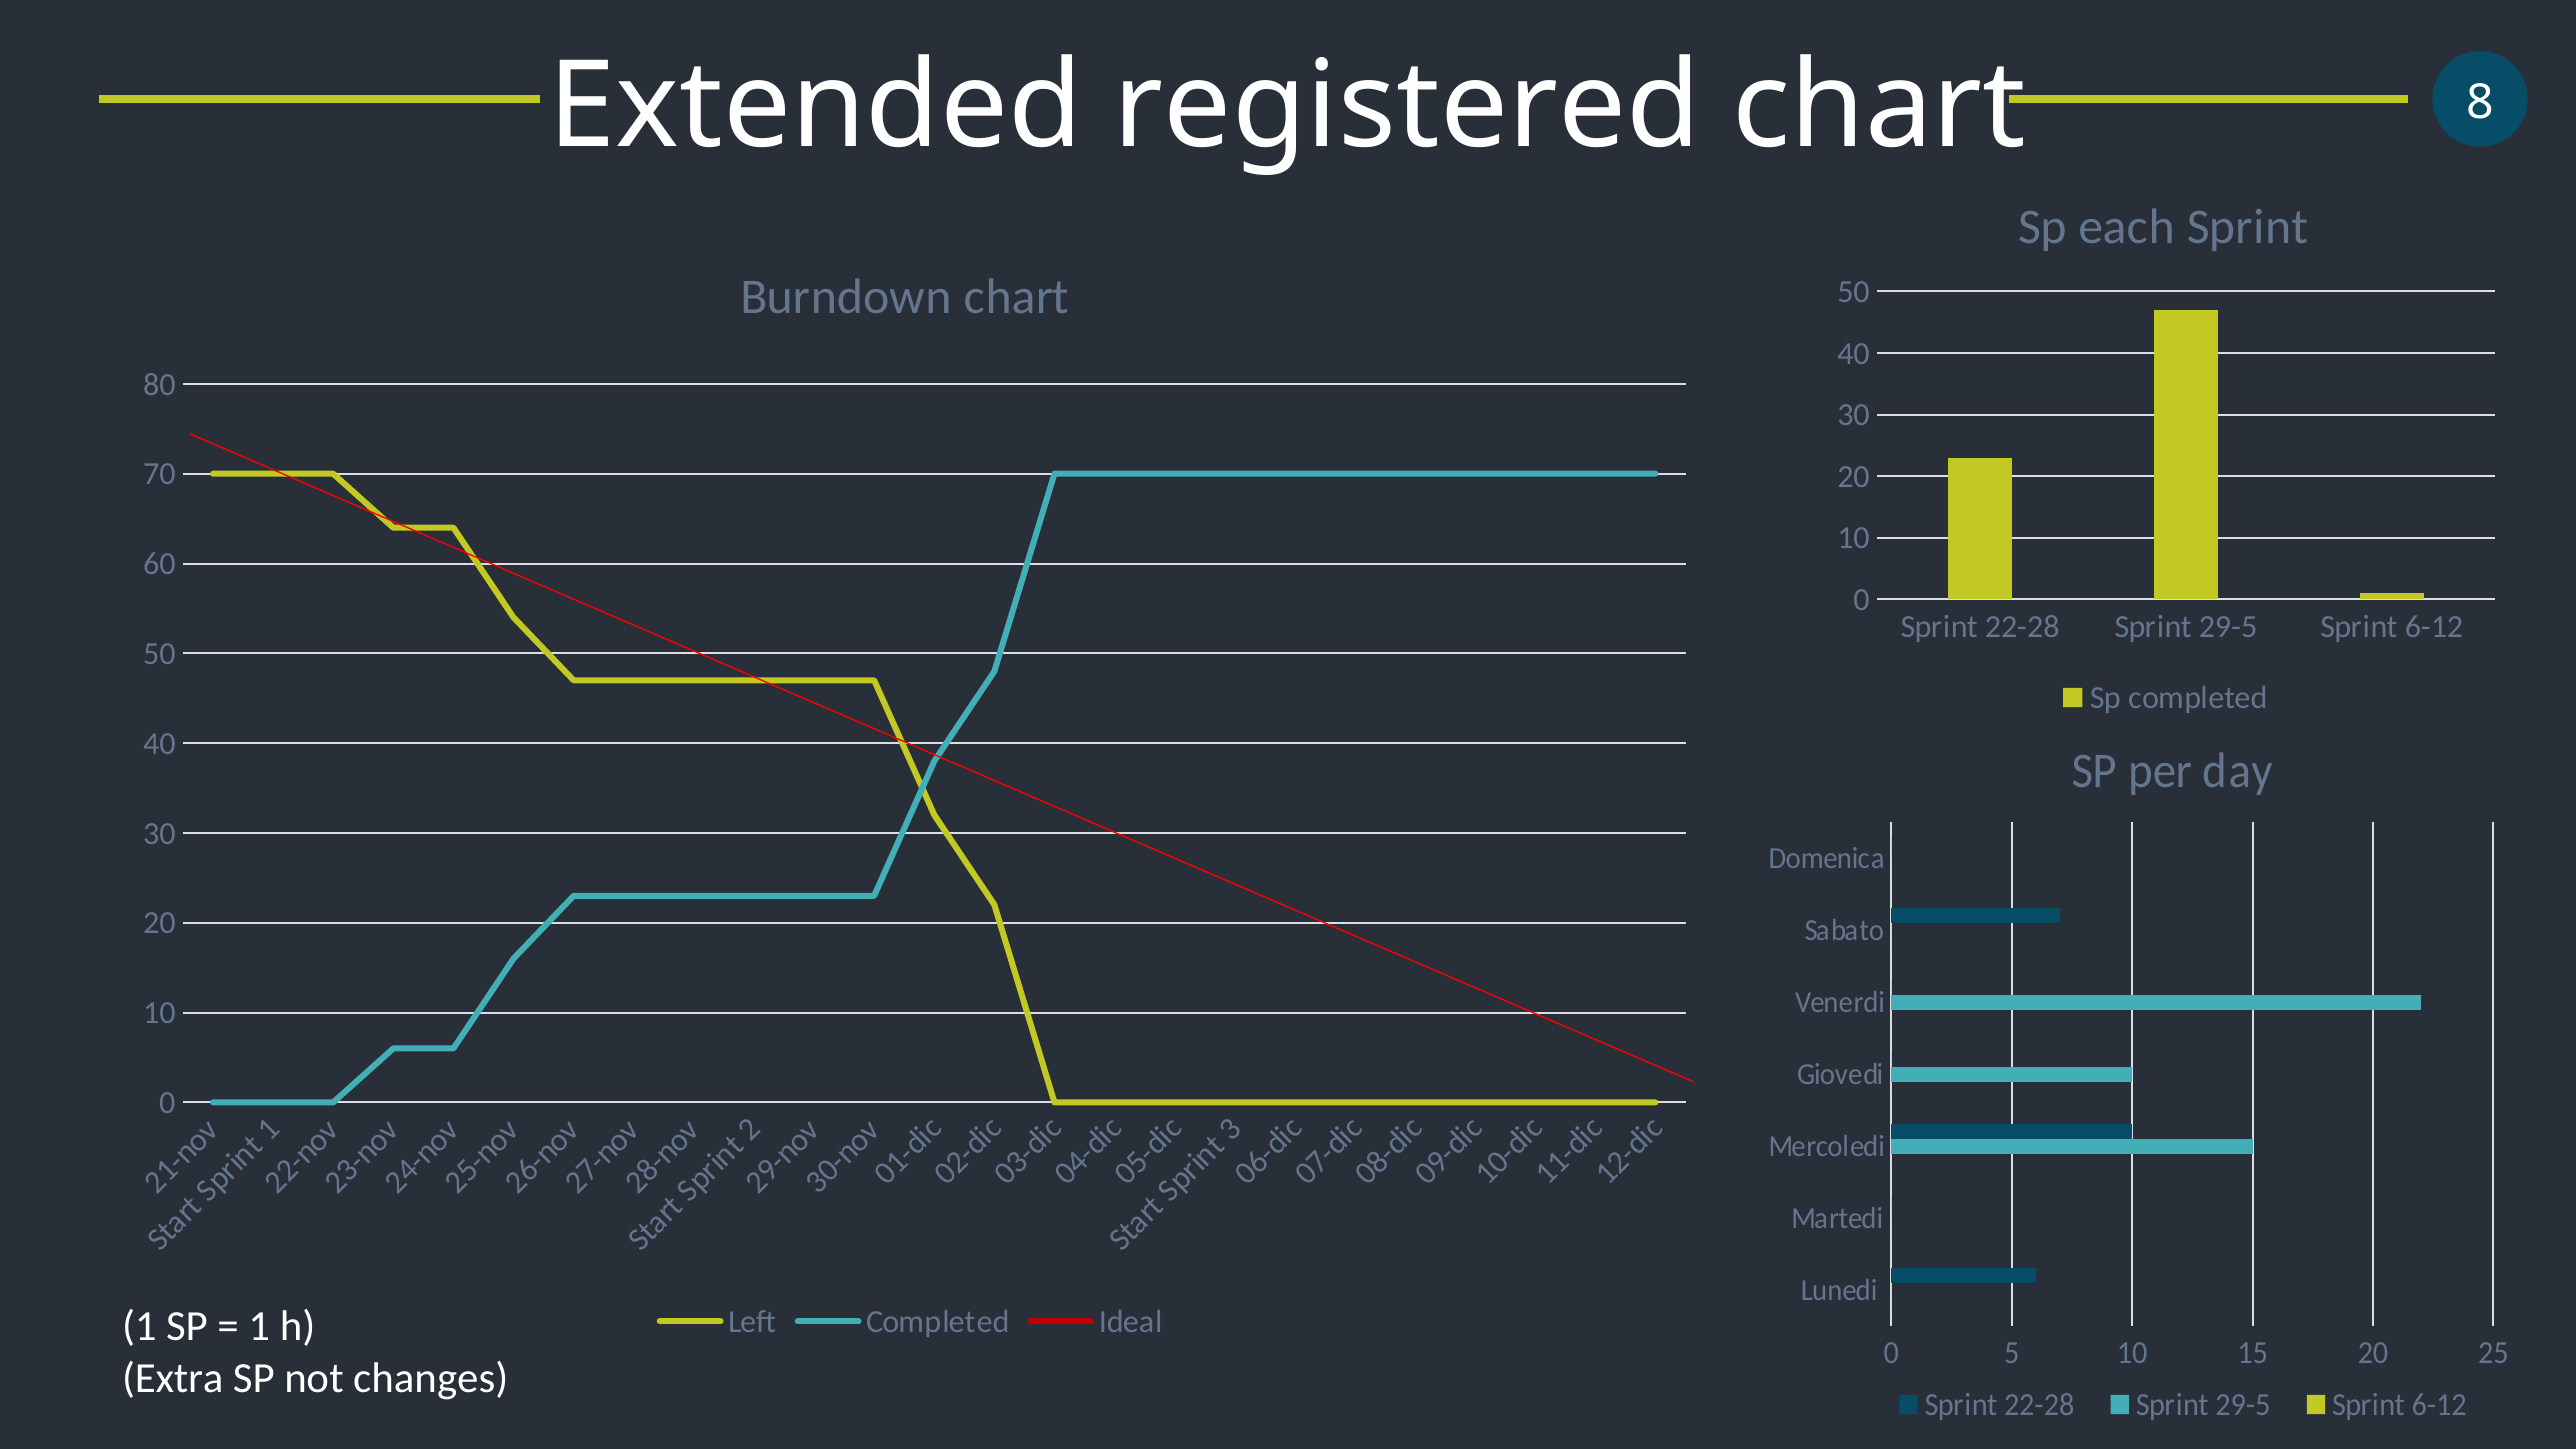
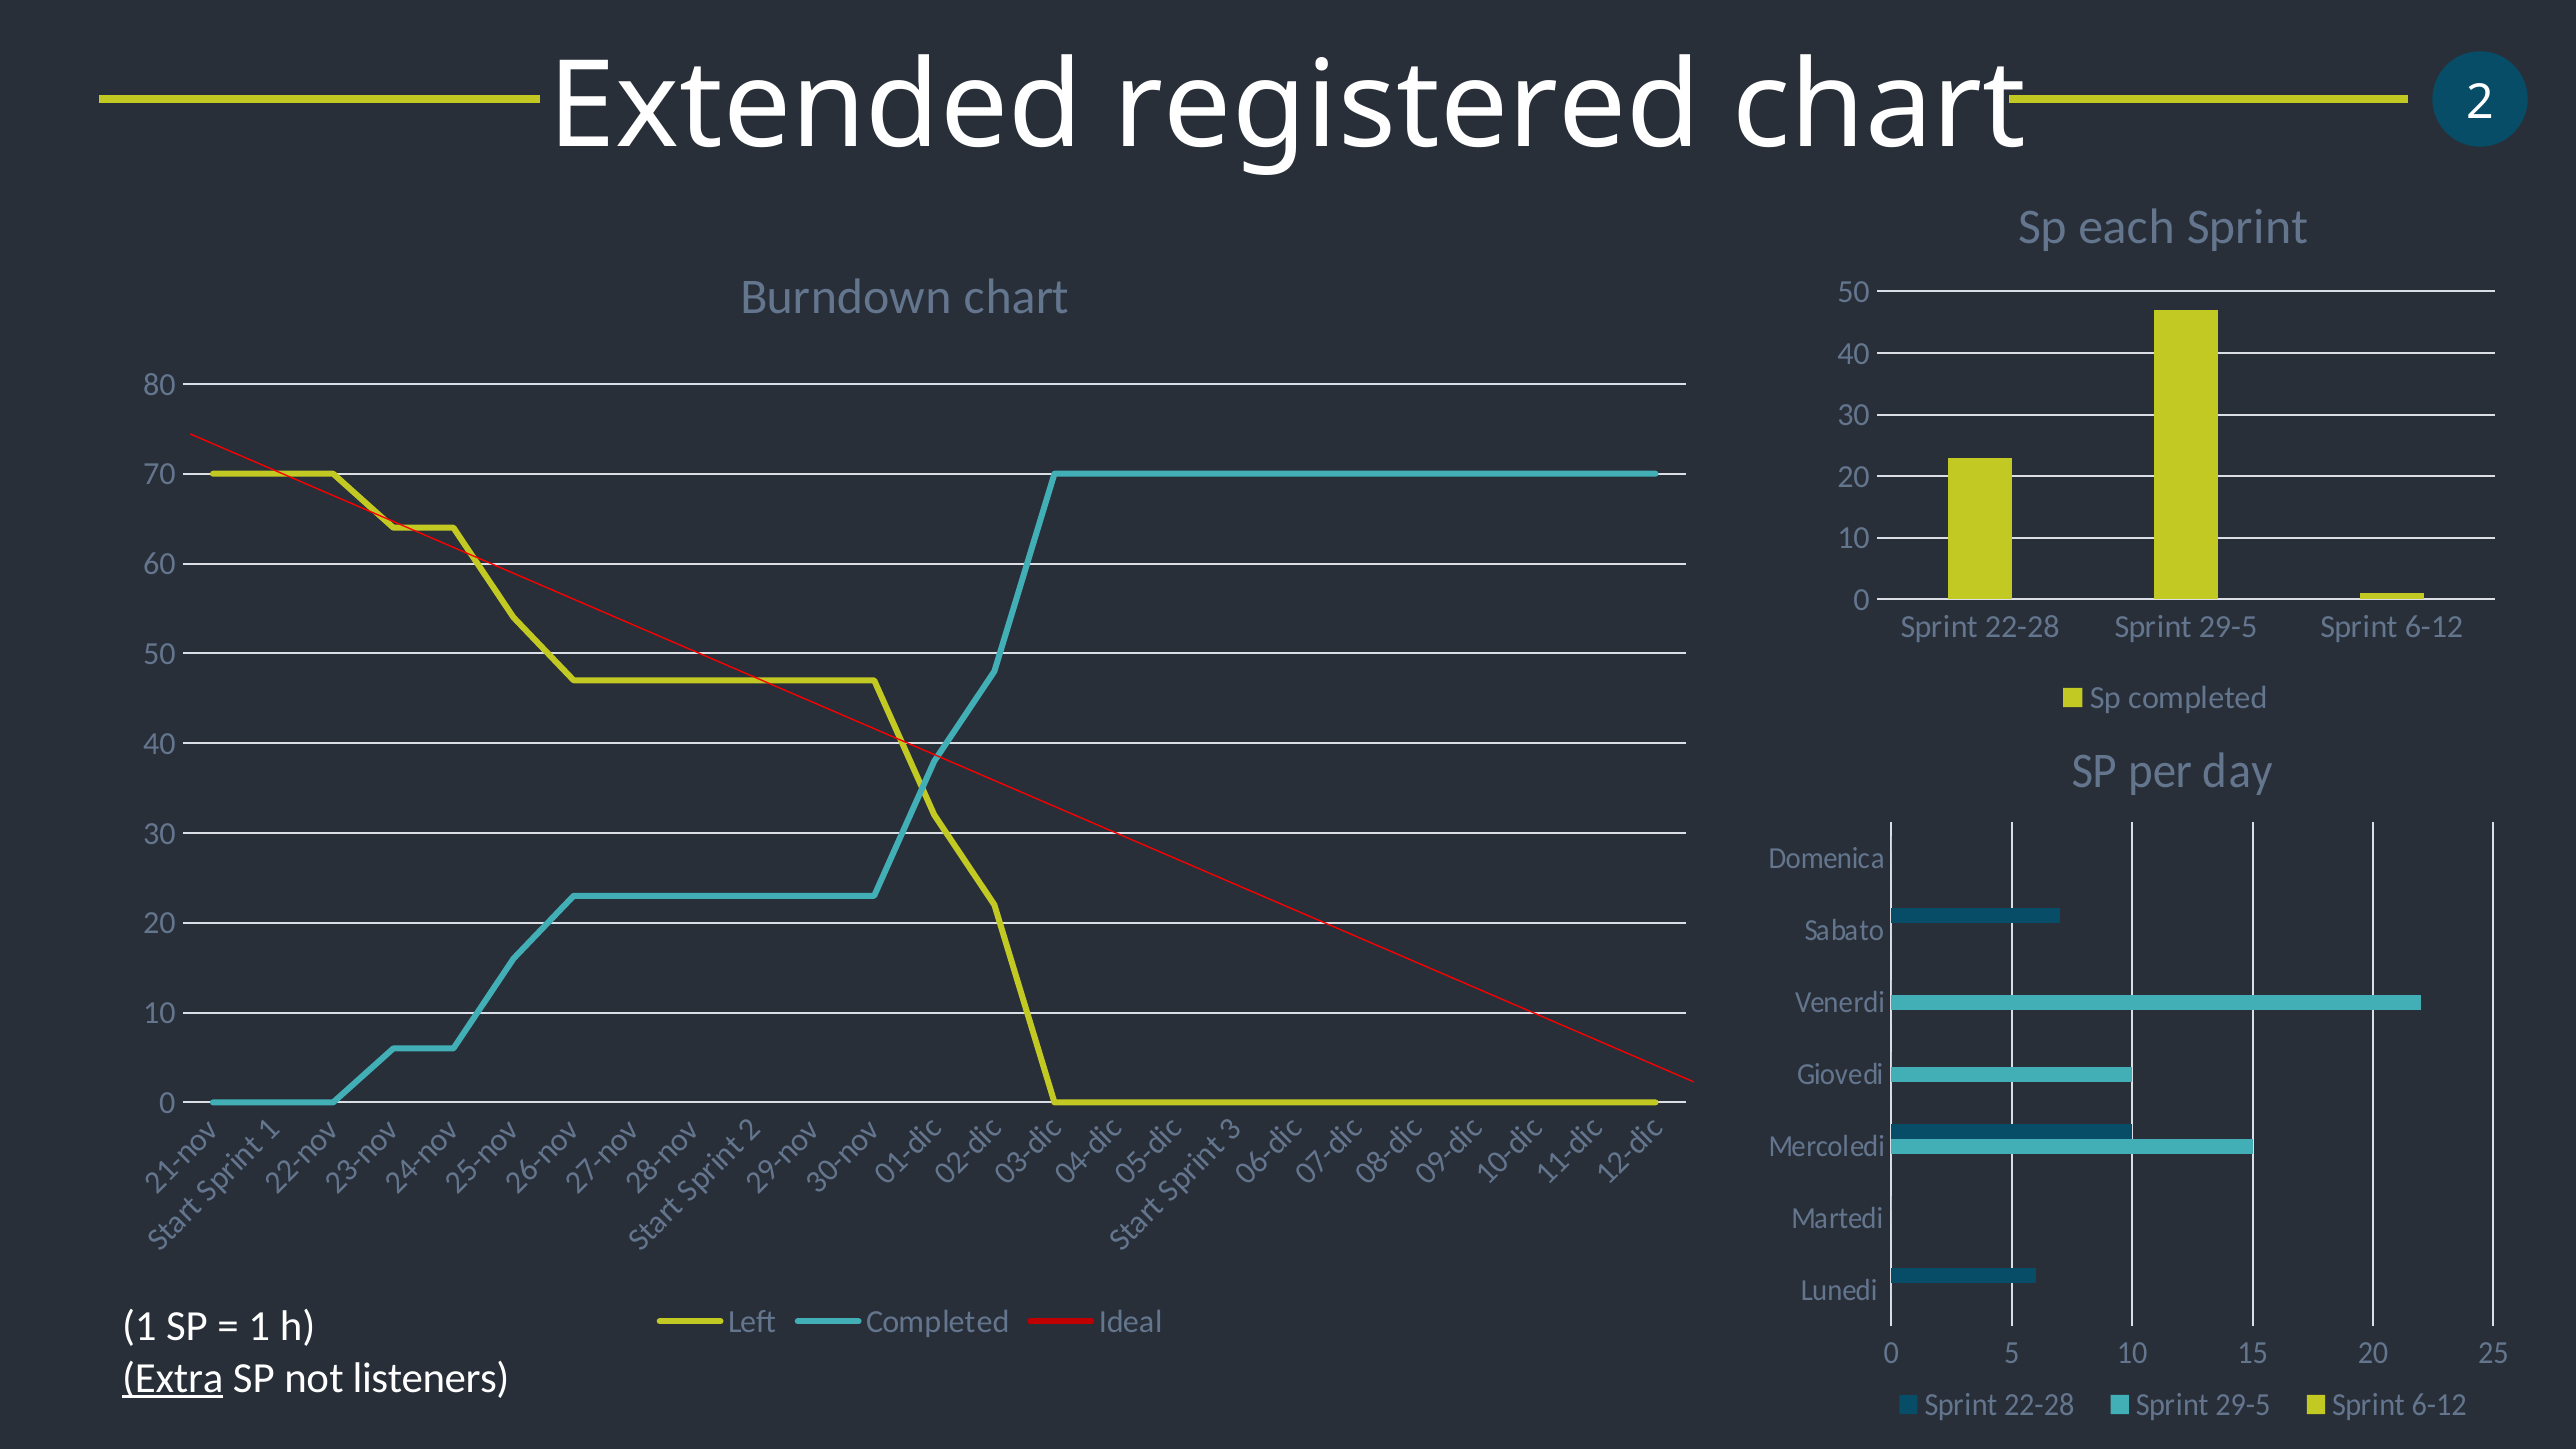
chart 8: 8 -> 2
Extra underline: none -> present
changes: changes -> listeners
